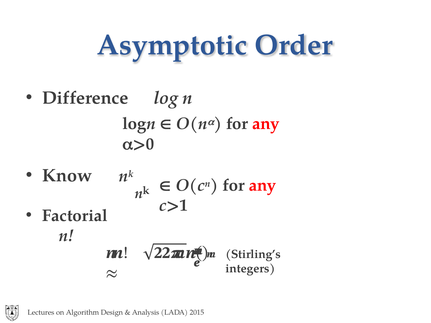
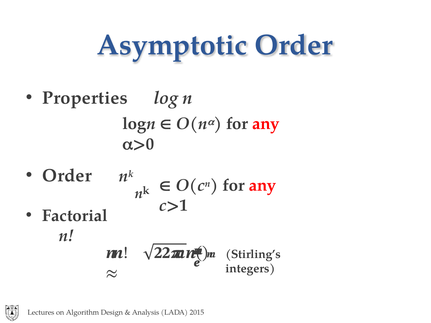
Difference: Difference -> Properties
Know at (67, 176): Know -> Order
